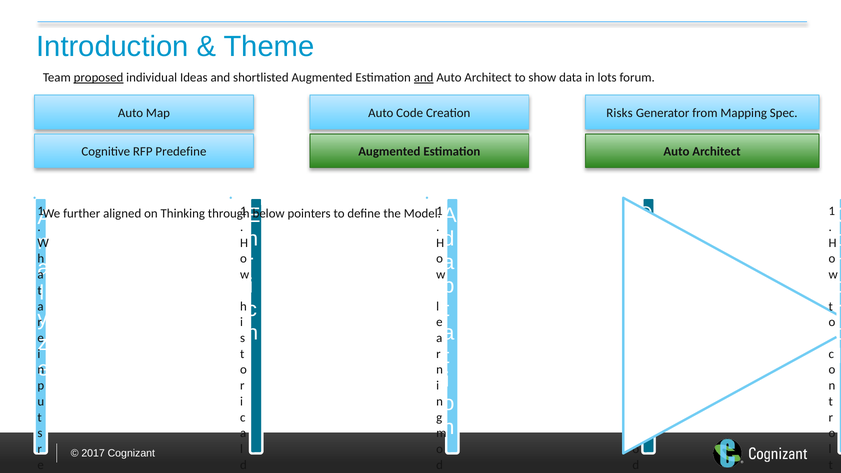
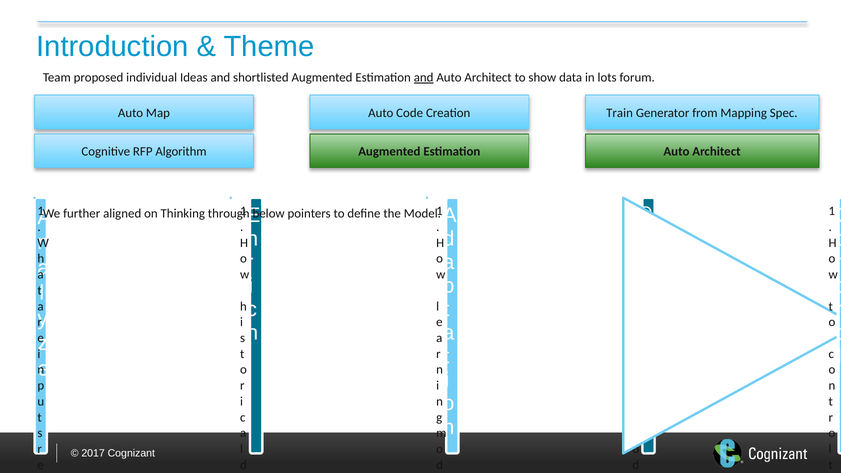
proposed underline: present -> none
Risks: Risks -> Train
Predefine: Predefine -> Algorithm
